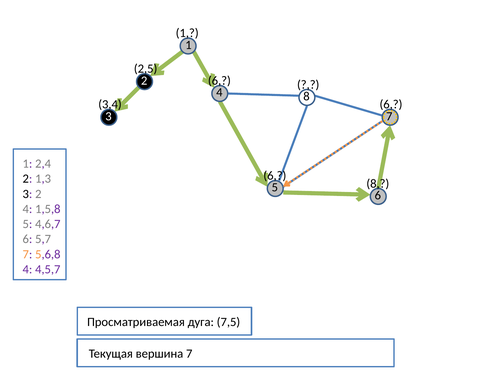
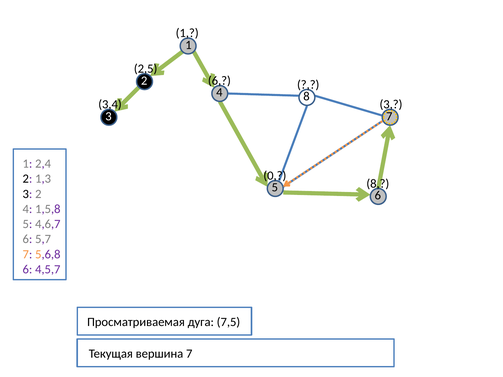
6 at (391, 104): 6 -> 3
6 at (275, 176): 6 -> 0
4 at (27, 269): 4 -> 6
